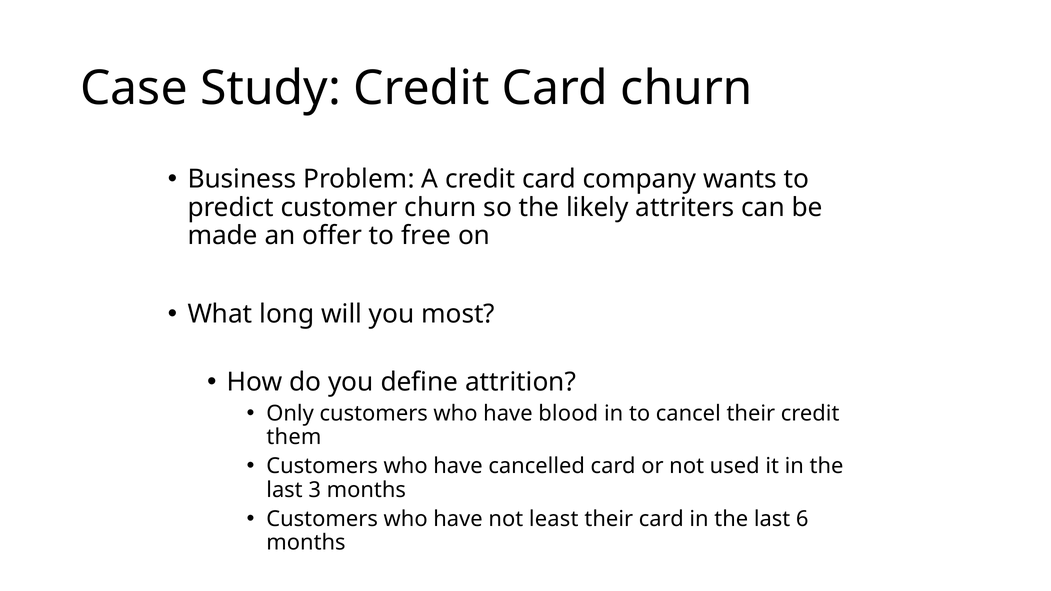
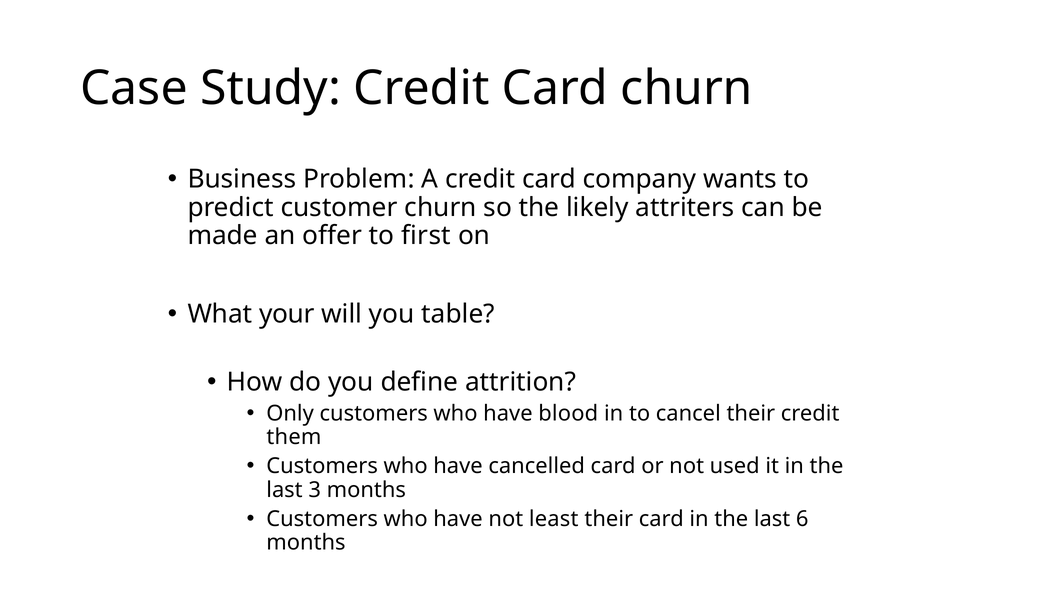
free: free -> first
long: long -> your
most: most -> table
